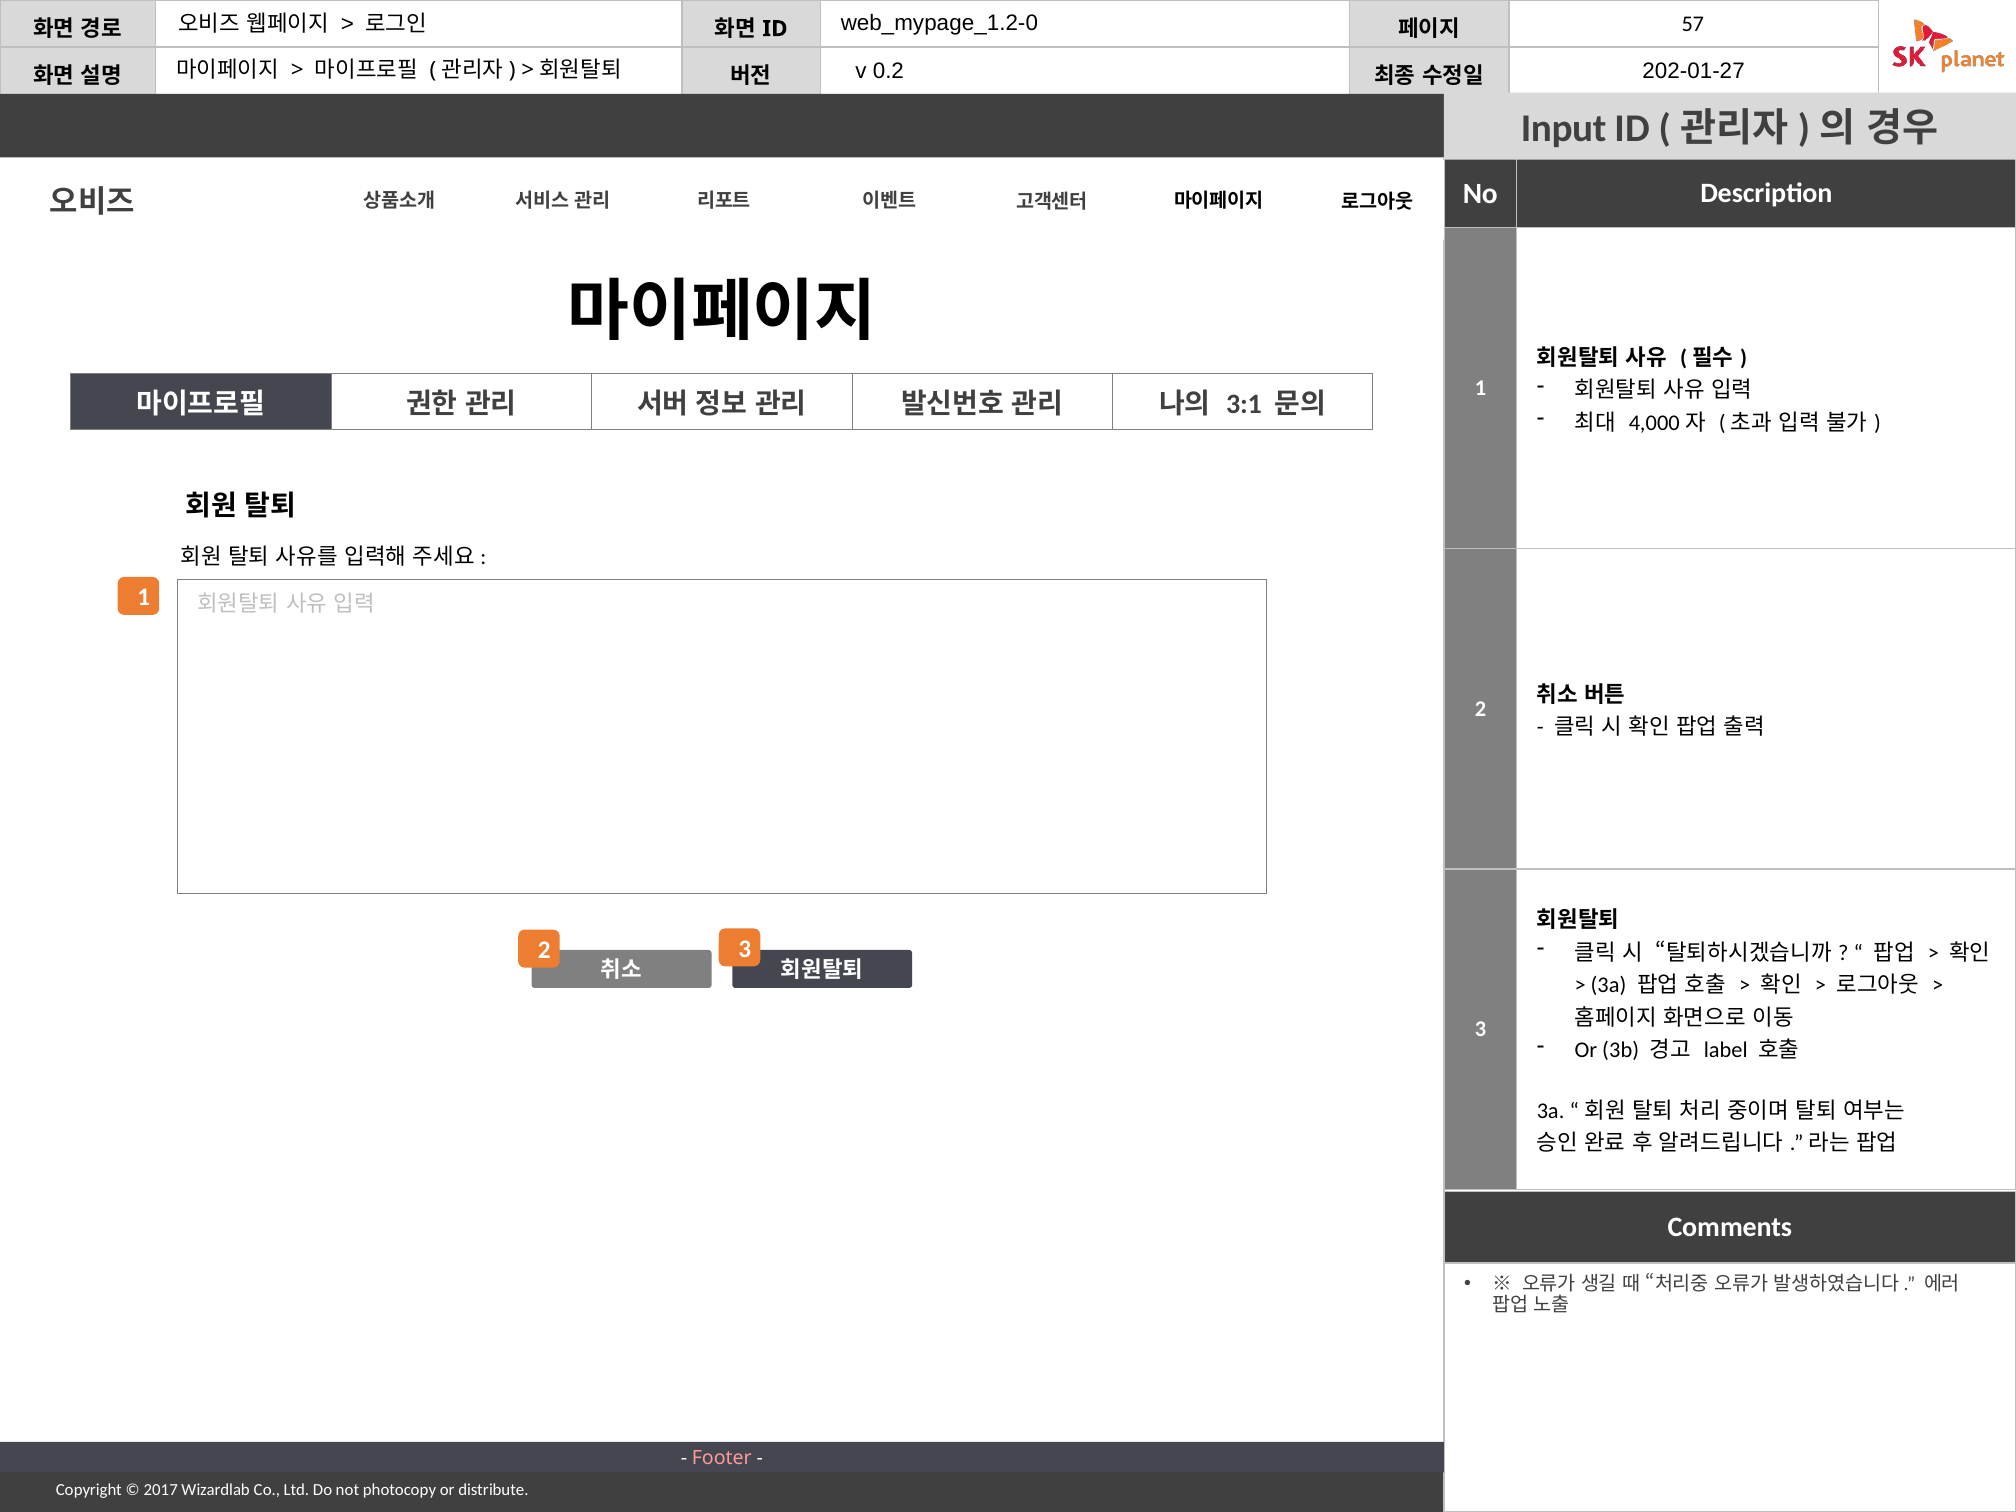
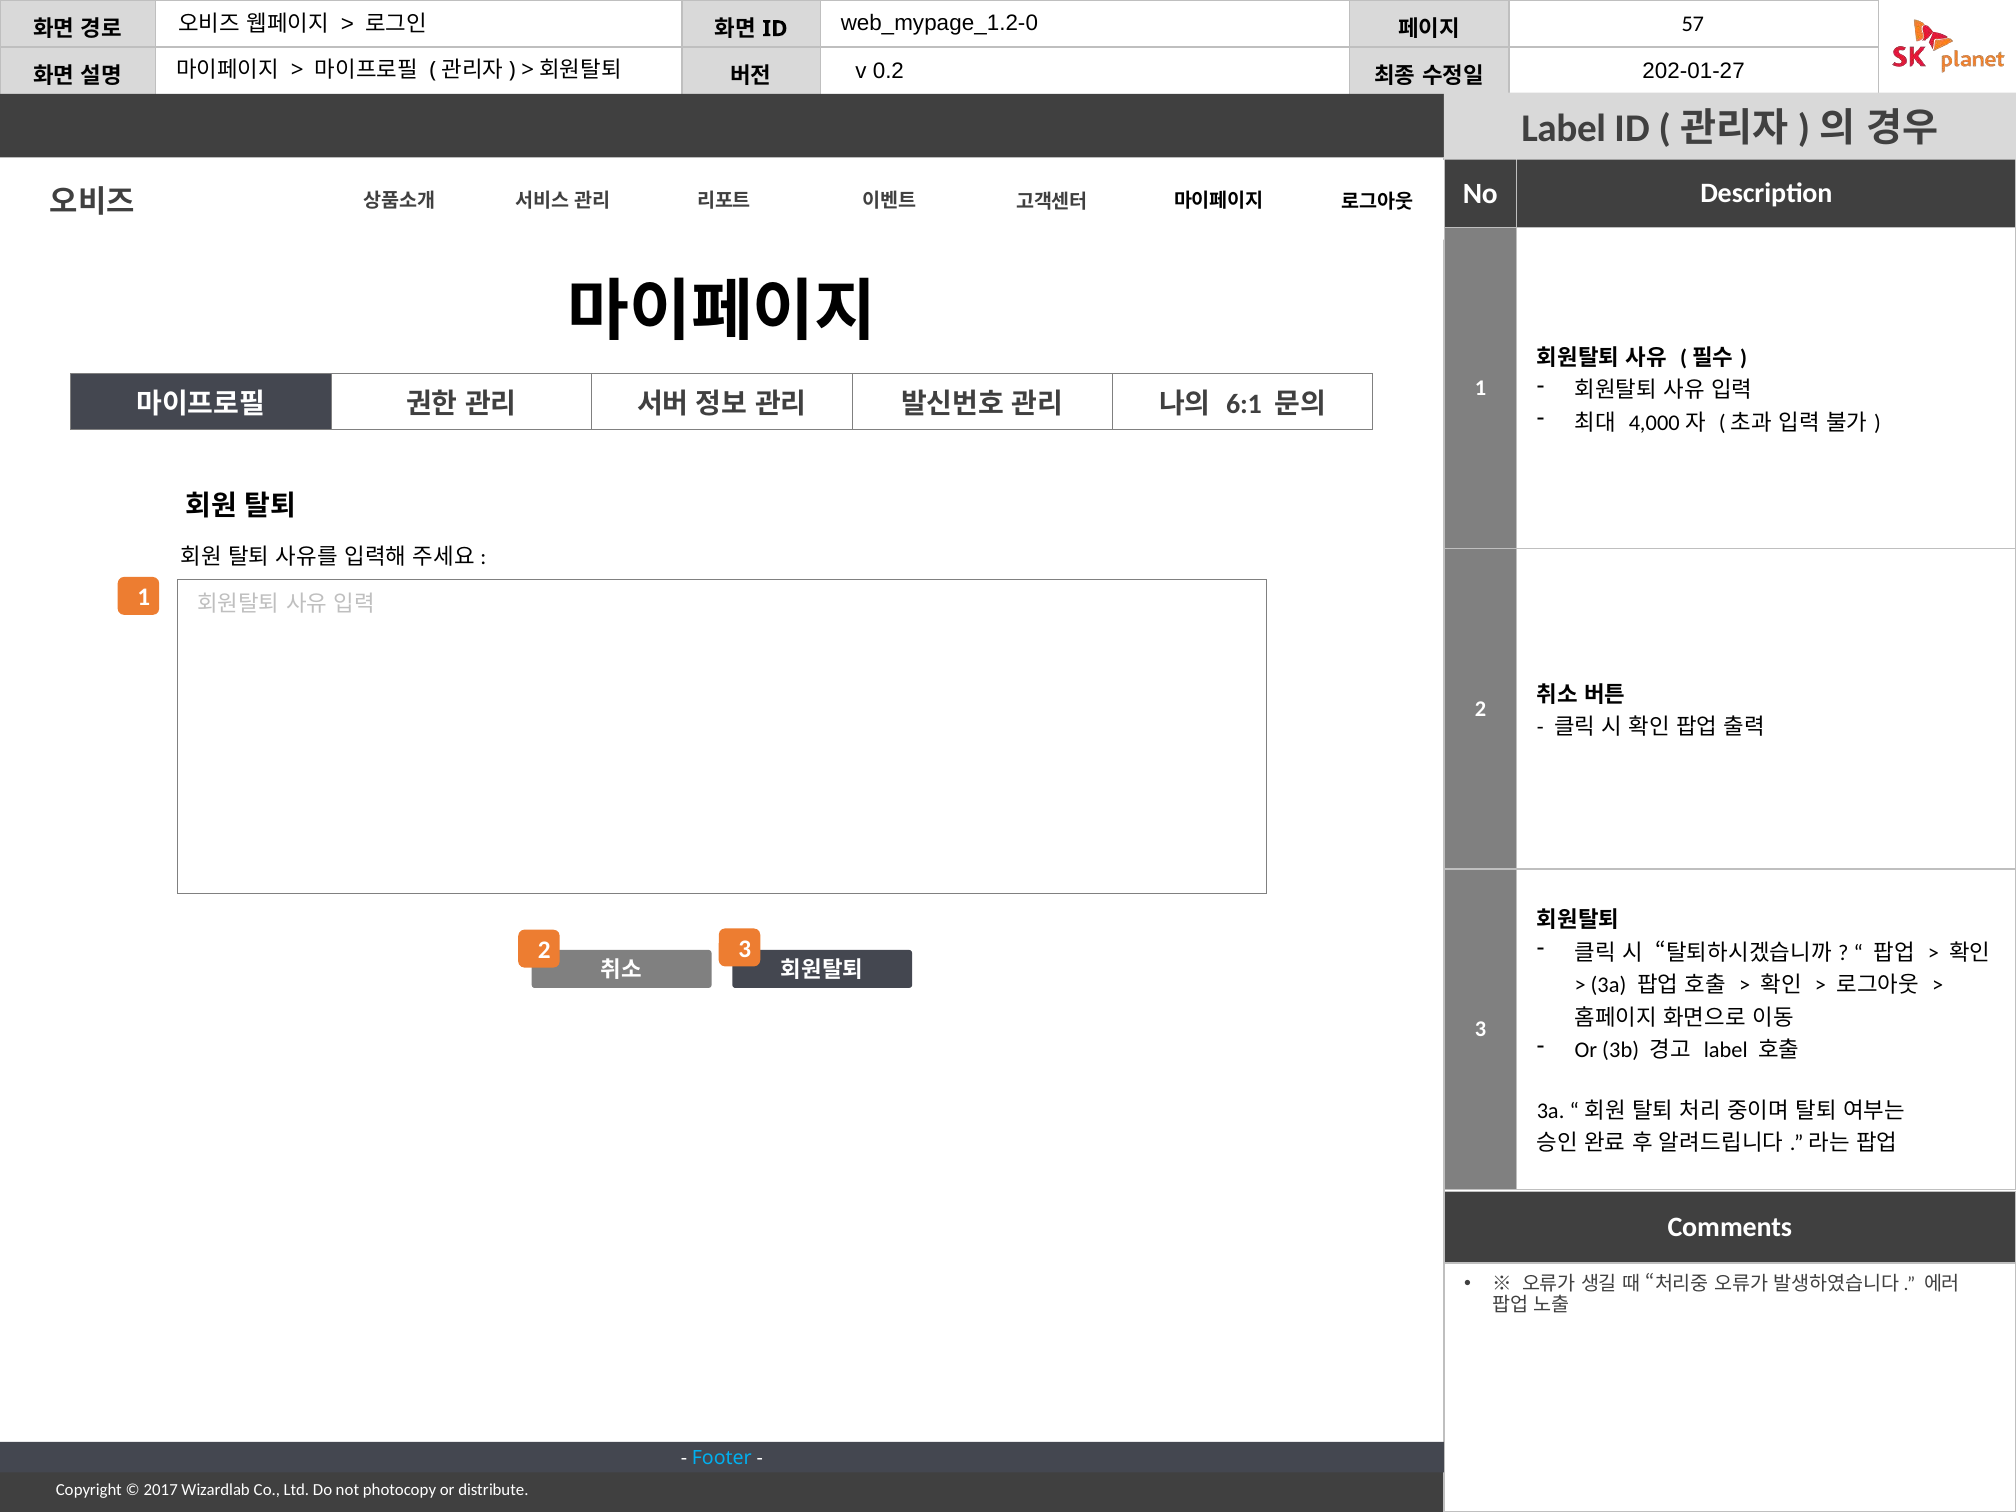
Input at (1564, 129): Input -> Label
3:1: 3:1 -> 6:1
Footer colour: pink -> light blue
